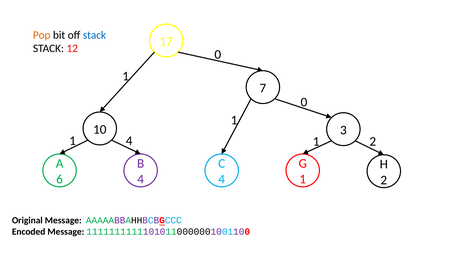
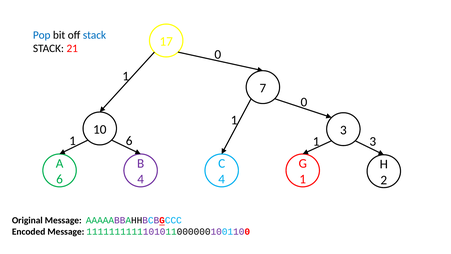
Pop colour: orange -> blue
12: 12 -> 21
1 4: 4 -> 6
1 2: 2 -> 3
